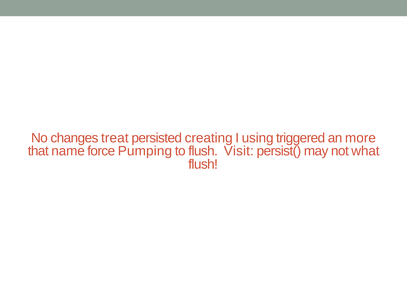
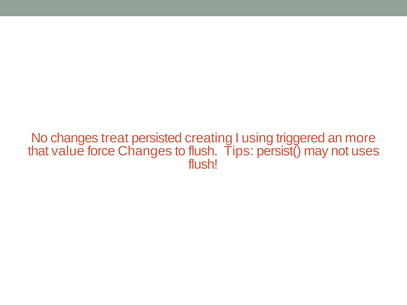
name: name -> value
force Pumping: Pumping -> Changes
Visit: Visit -> Tips
what: what -> uses
